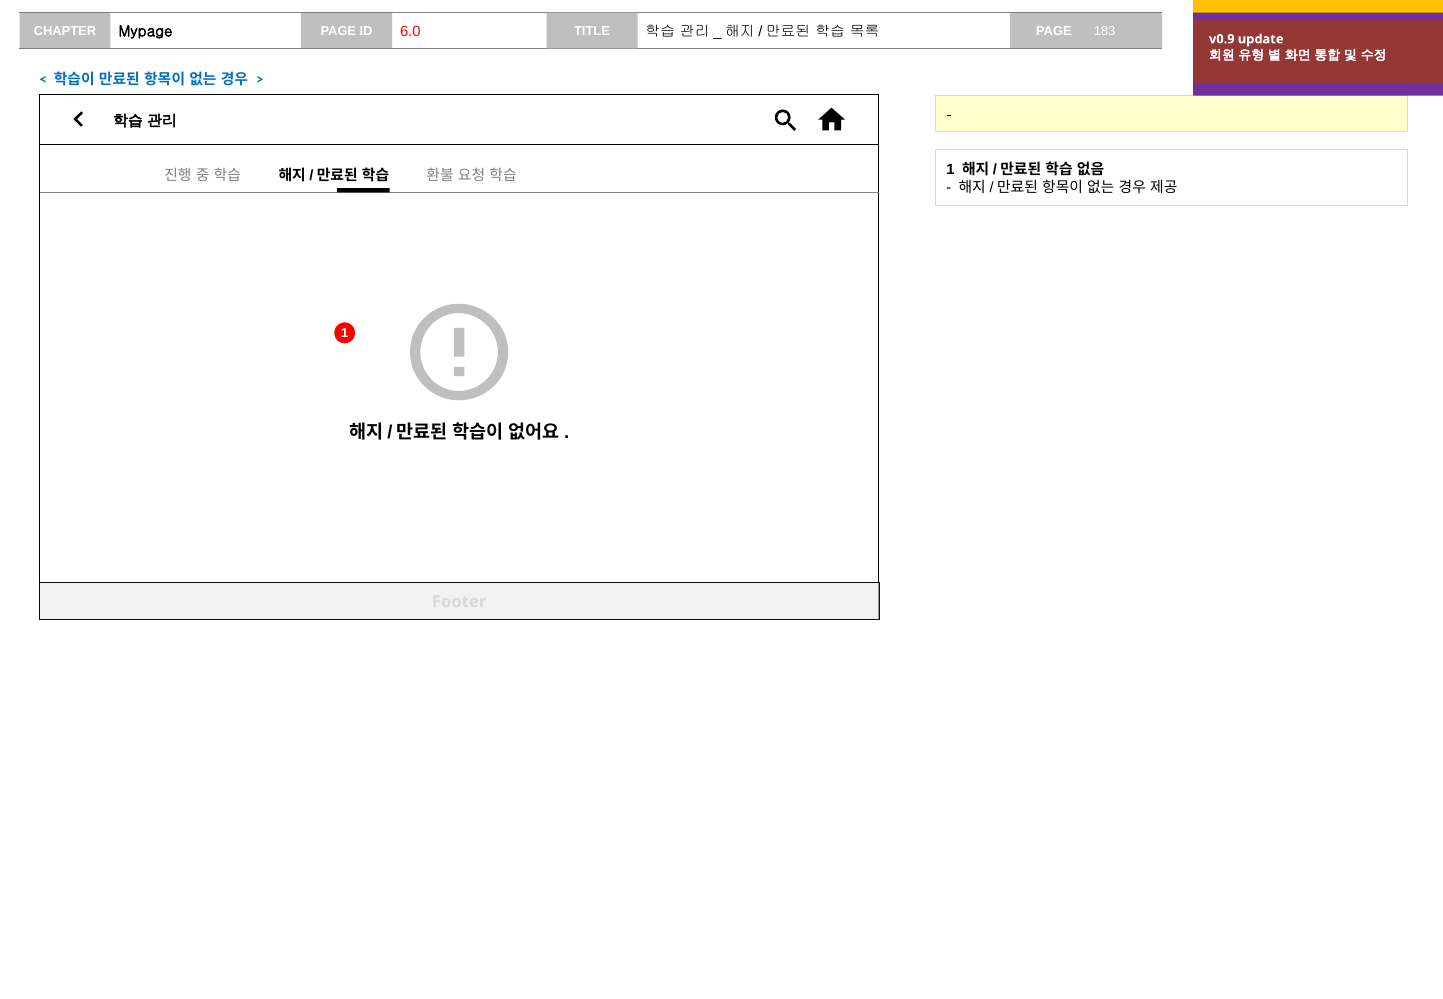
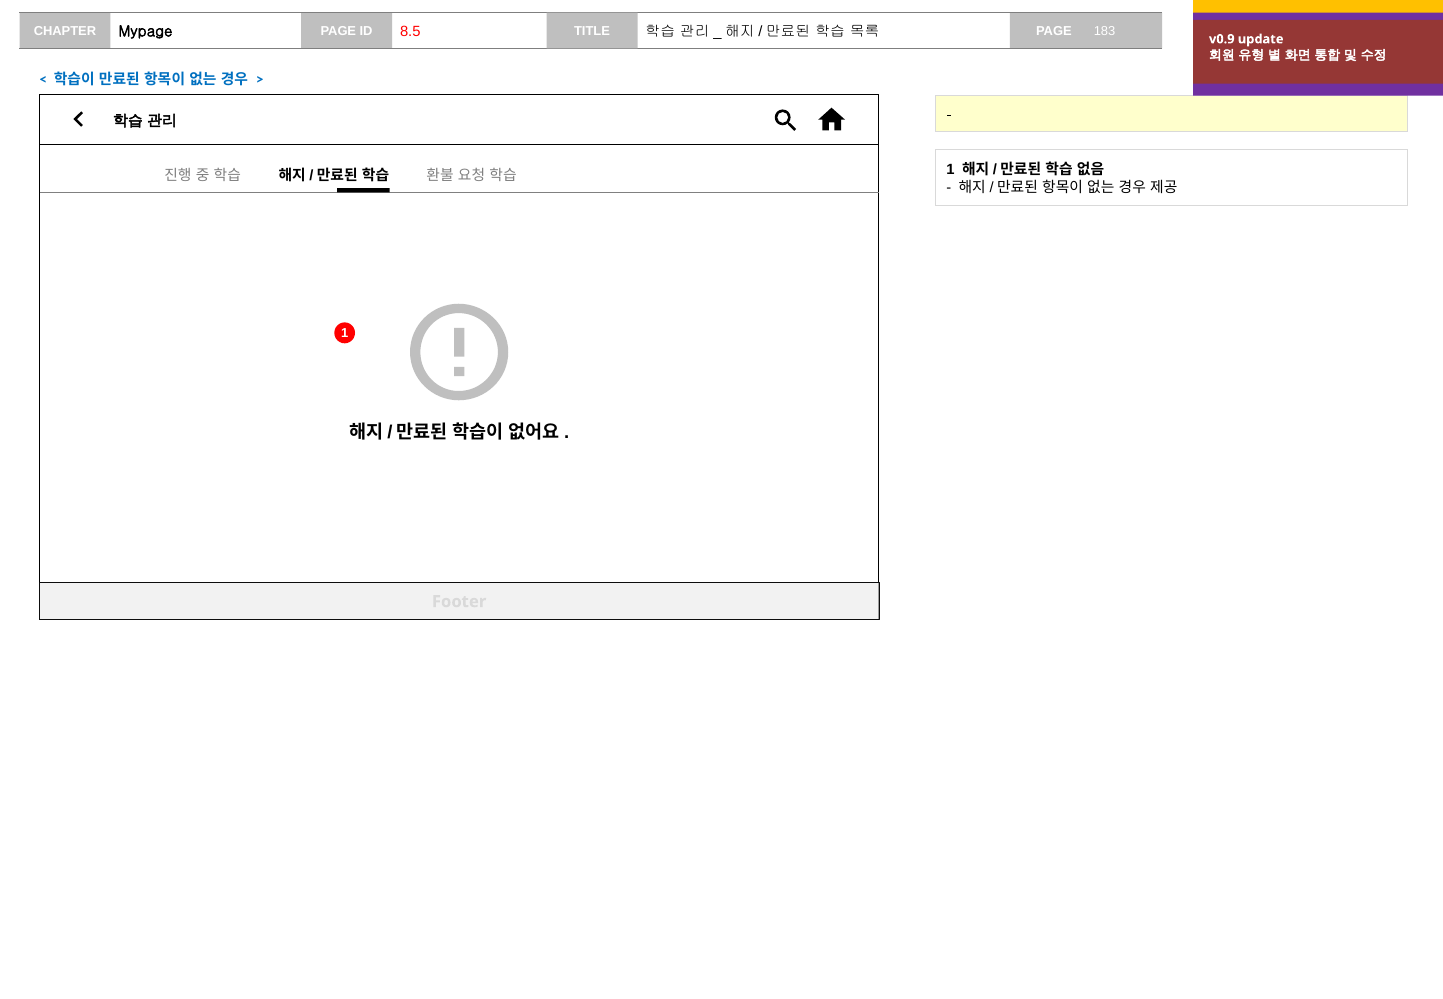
6.0: 6.0 -> 8.5
